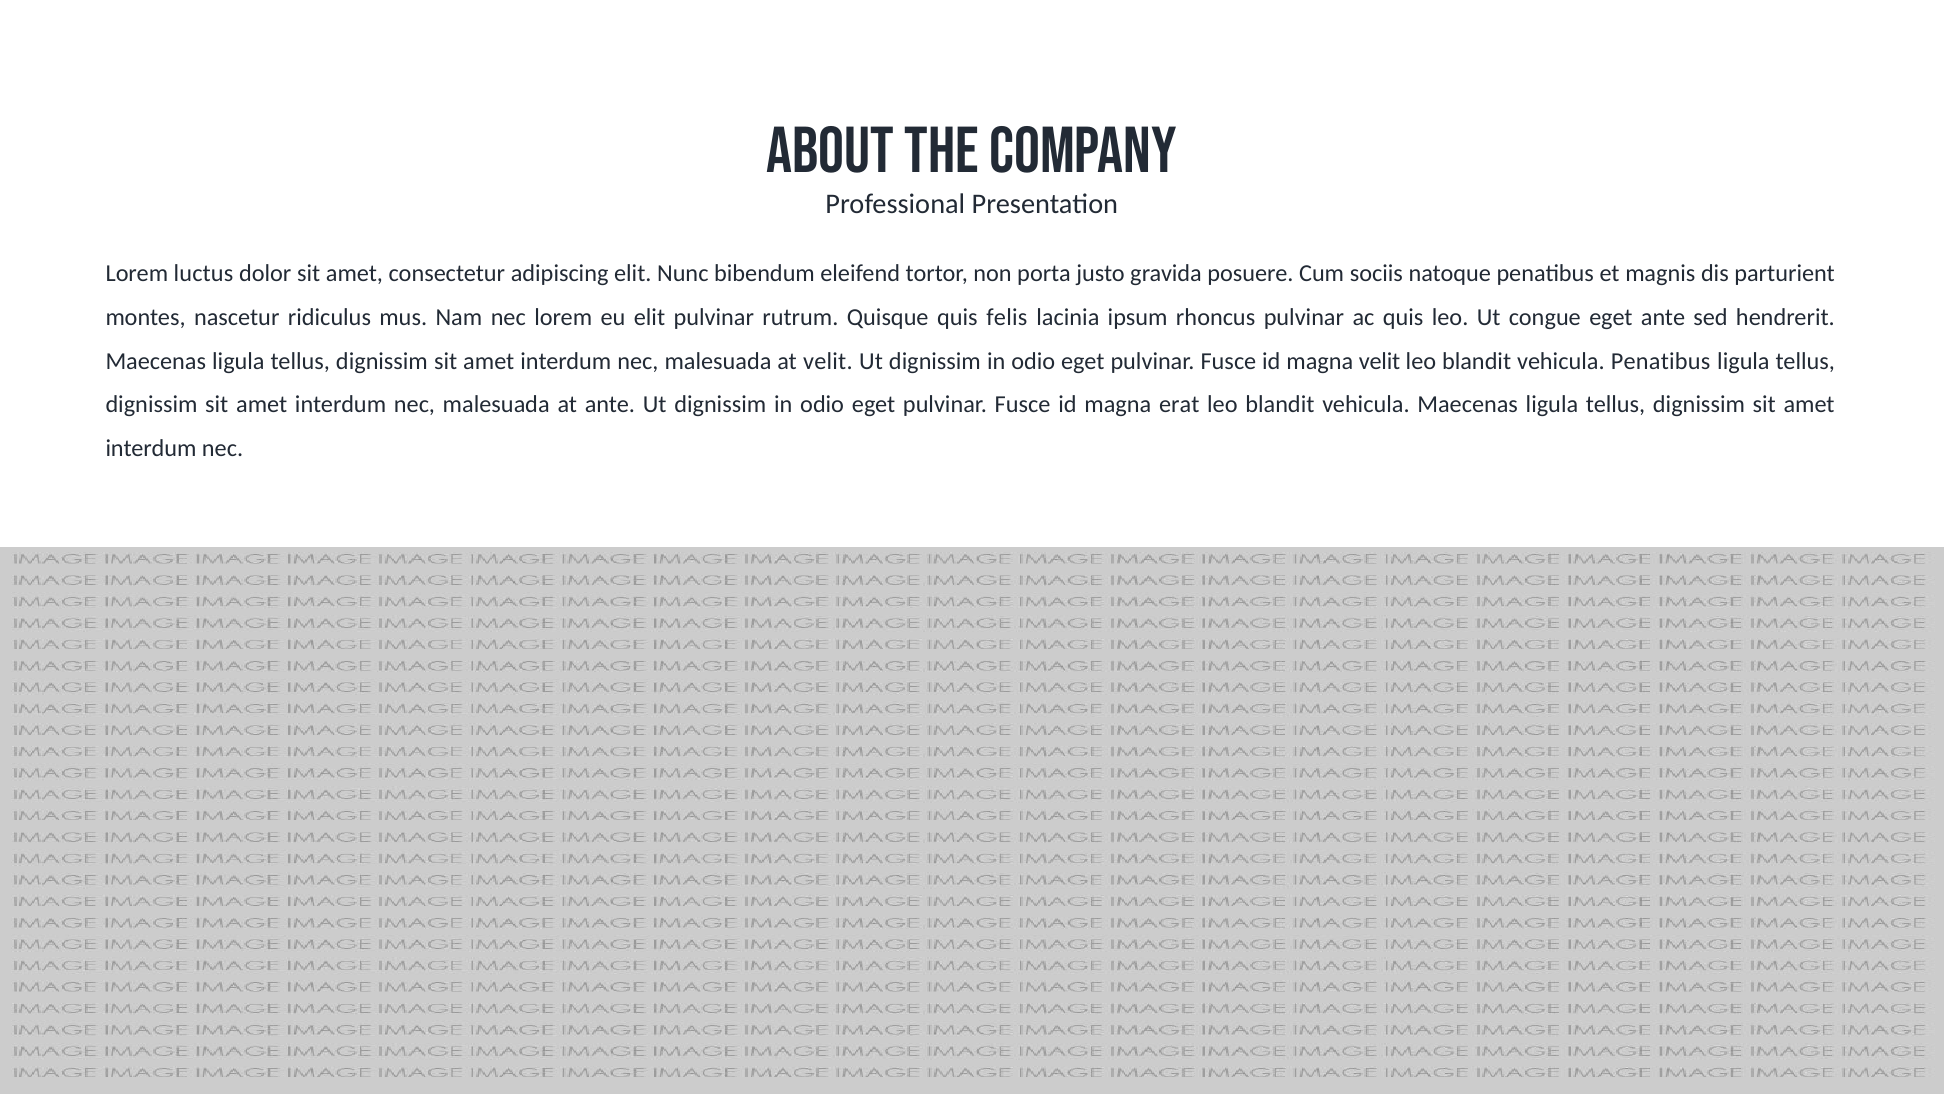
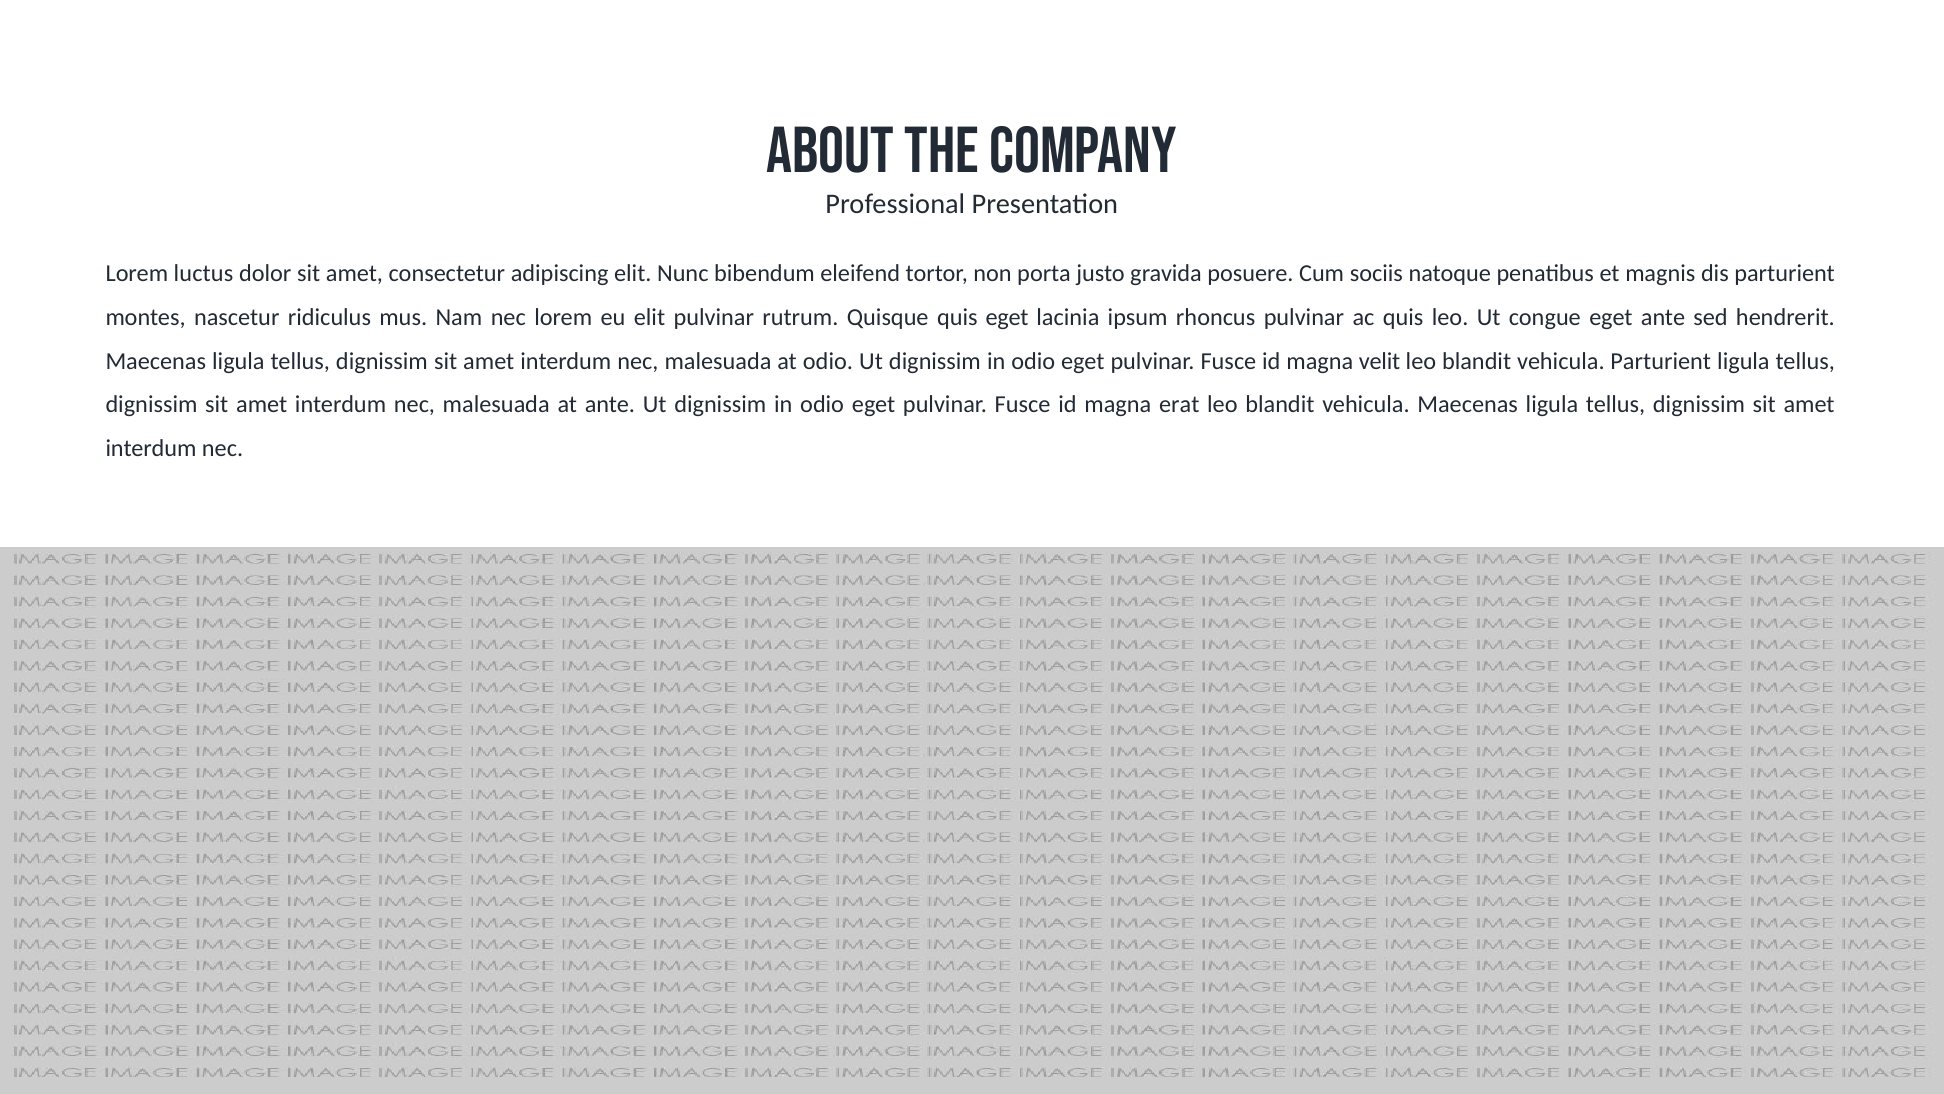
quis felis: felis -> eget
at velit: velit -> odio
vehicula Penatibus: Penatibus -> Parturient
